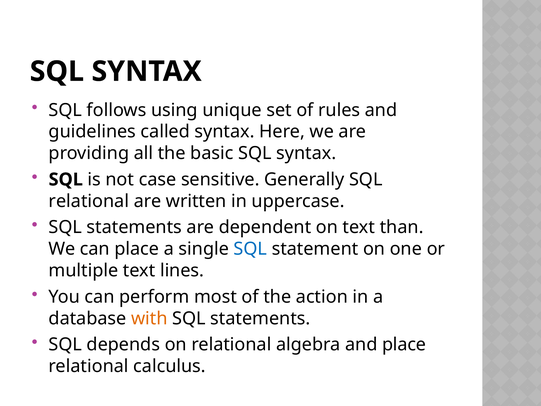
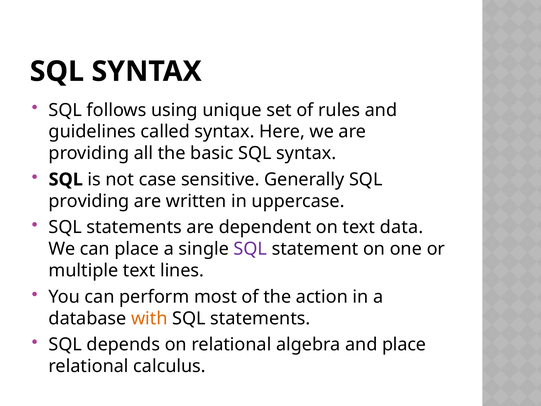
relational at (89, 201): relational -> providing
than: than -> data
SQL at (250, 249) colour: blue -> purple
